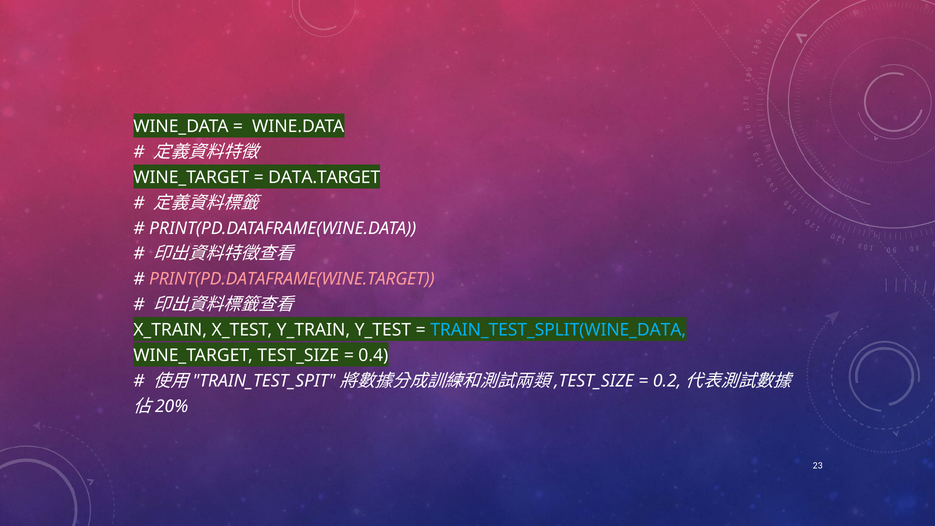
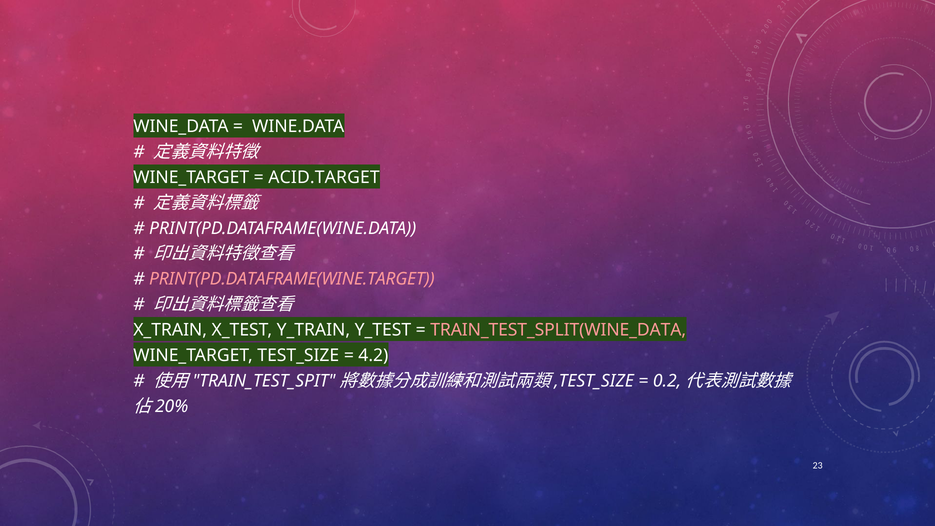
DATA.TARGET: DATA.TARGET -> ACID.TARGET
TRAIN_TEST_SPLIT(WINE_DATA colour: light blue -> pink
0.4: 0.4 -> 4.2
